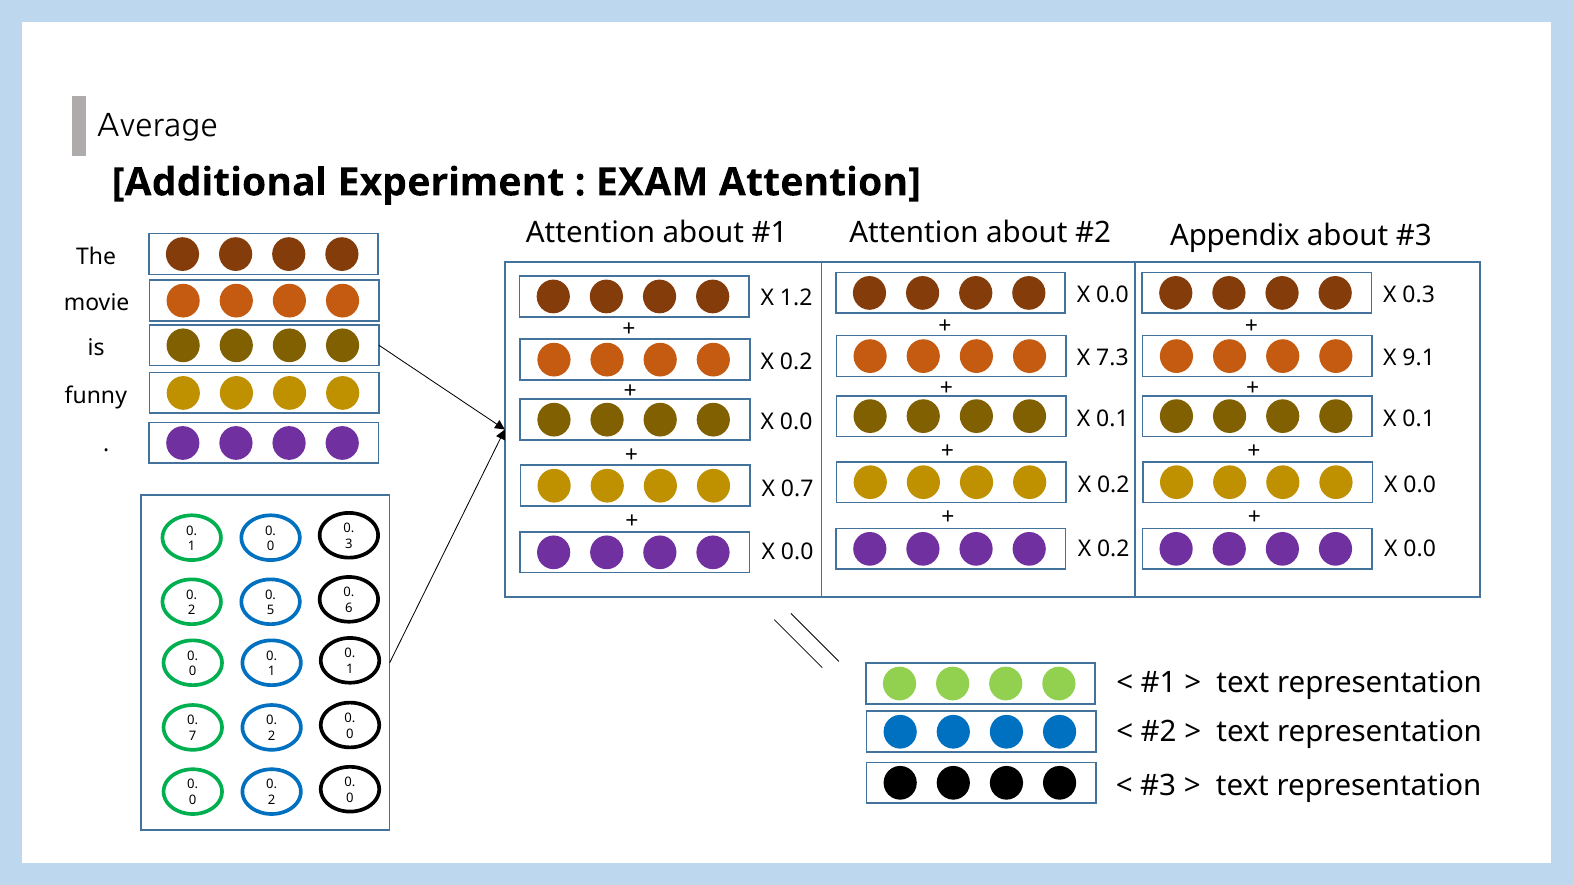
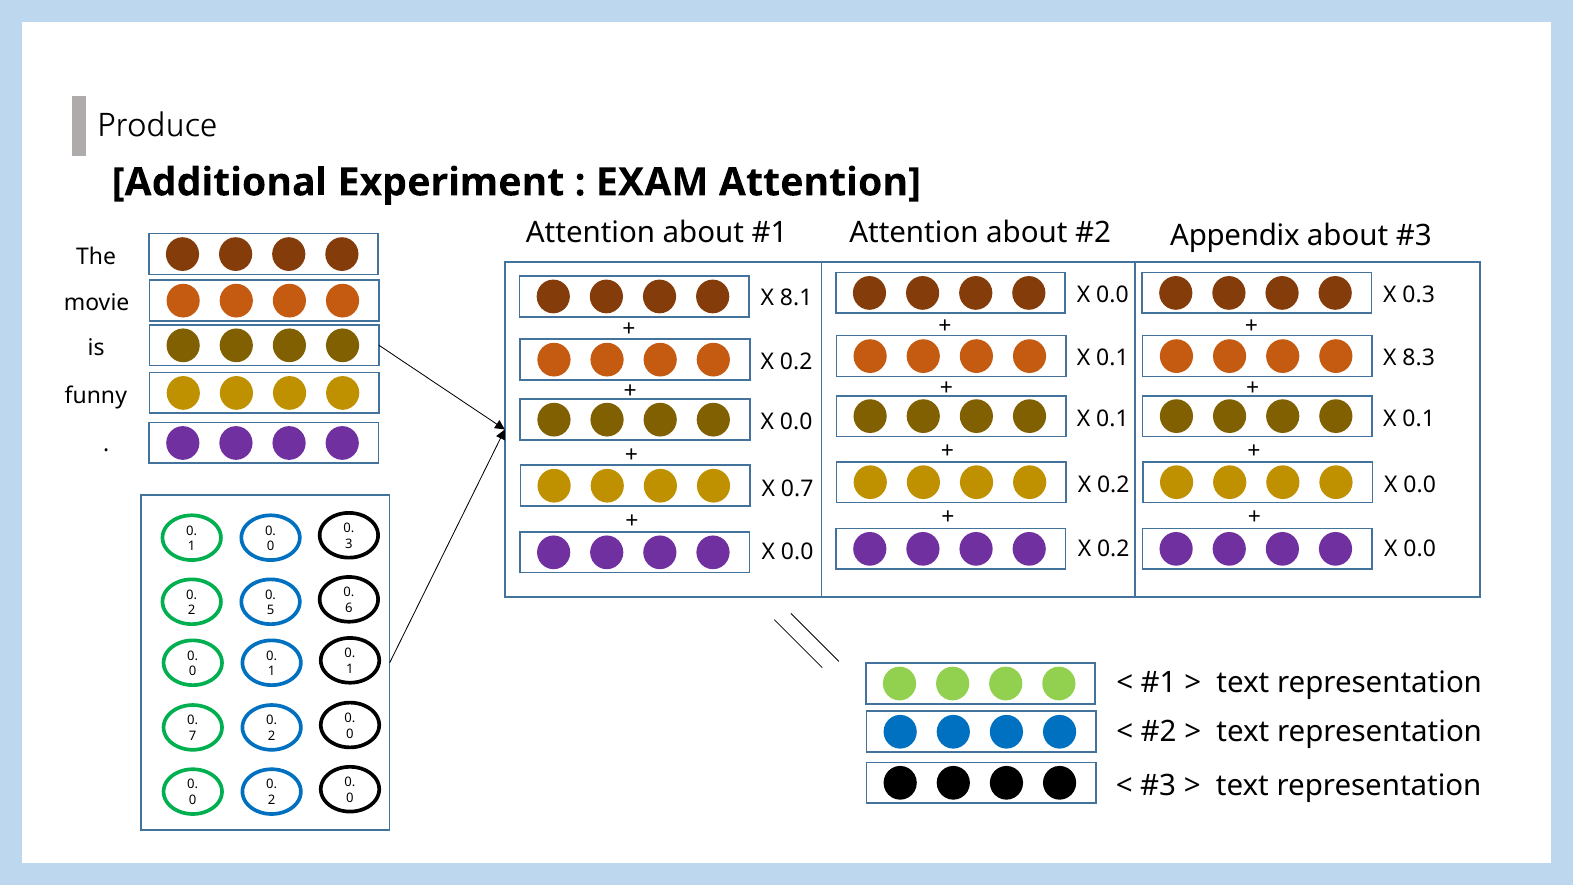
Average: Average -> Produce
1.2: 1.2 -> 8.1
7.3 at (1112, 358): 7.3 -> 0.1
9.1: 9.1 -> 8.3
